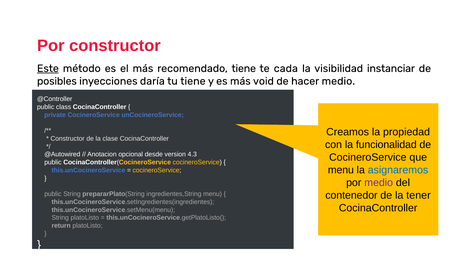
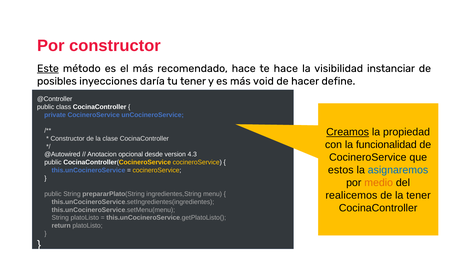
recomendado tiene: tiene -> hace
te cada: cada -> hace
tu tiene: tiene -> tener
hacer medio: medio -> define
Creamos underline: none -> present
menu at (341, 170): menu -> estos
medio at (379, 183) colour: purple -> orange
contenedor: contenedor -> realicemos
